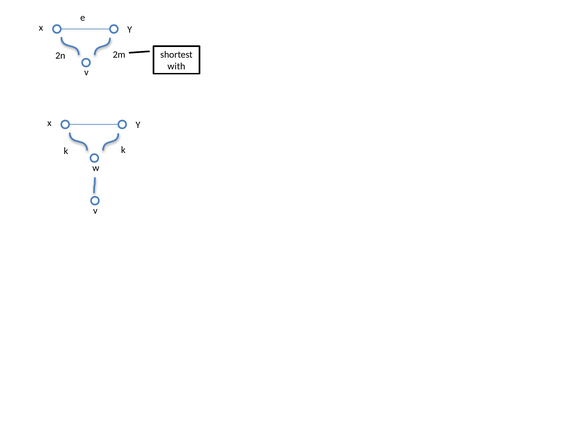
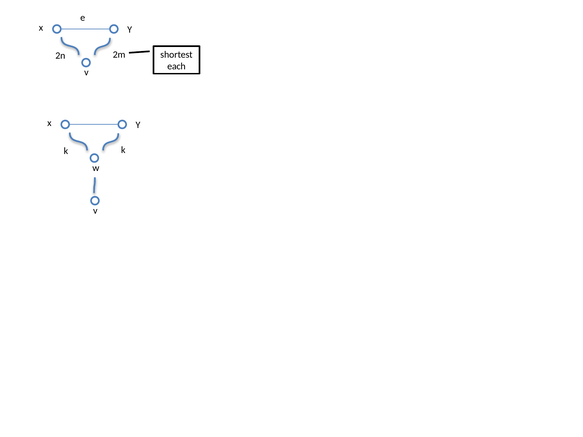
with: with -> each
